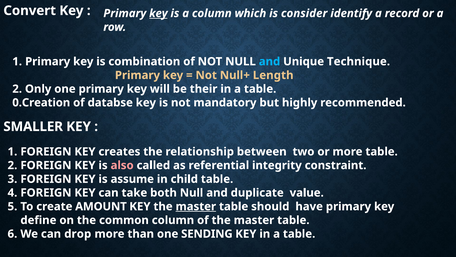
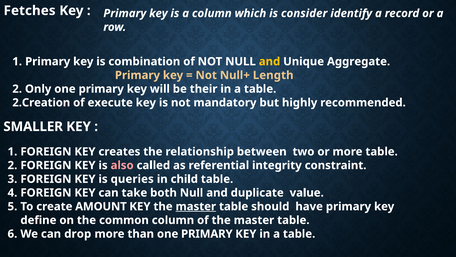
Convert: Convert -> Fetches
key at (158, 13) underline: present -> none
and at (270, 61) colour: light blue -> yellow
Technique: Technique -> Aggregate
0.Creation: 0.Creation -> 2.Creation
databse: databse -> execute
assume: assume -> queries
than one SENDING: SENDING -> PRIMARY
